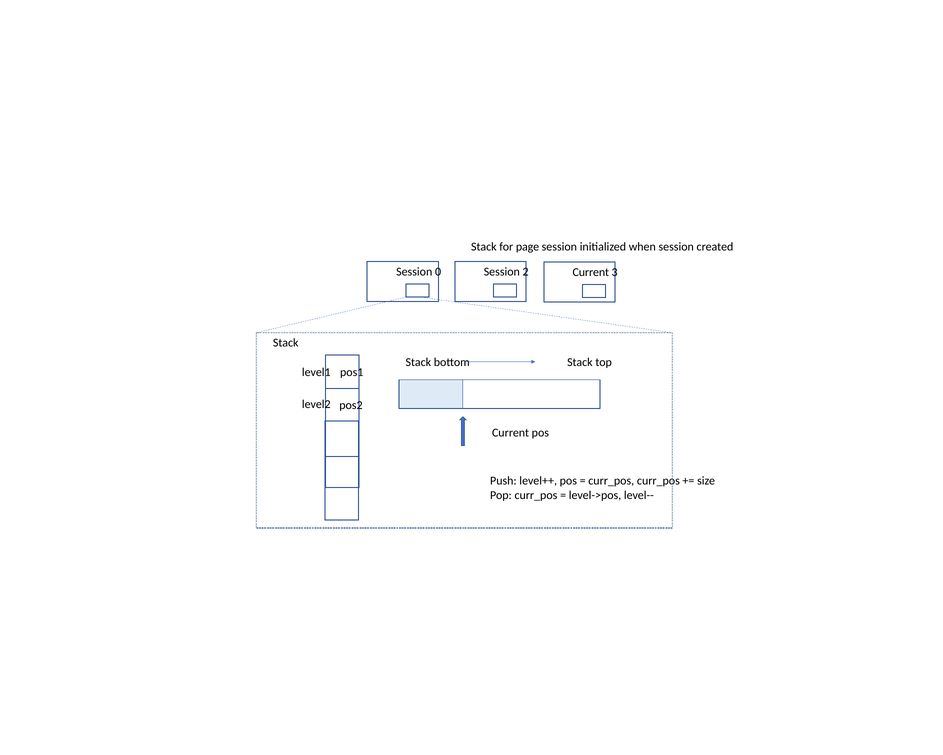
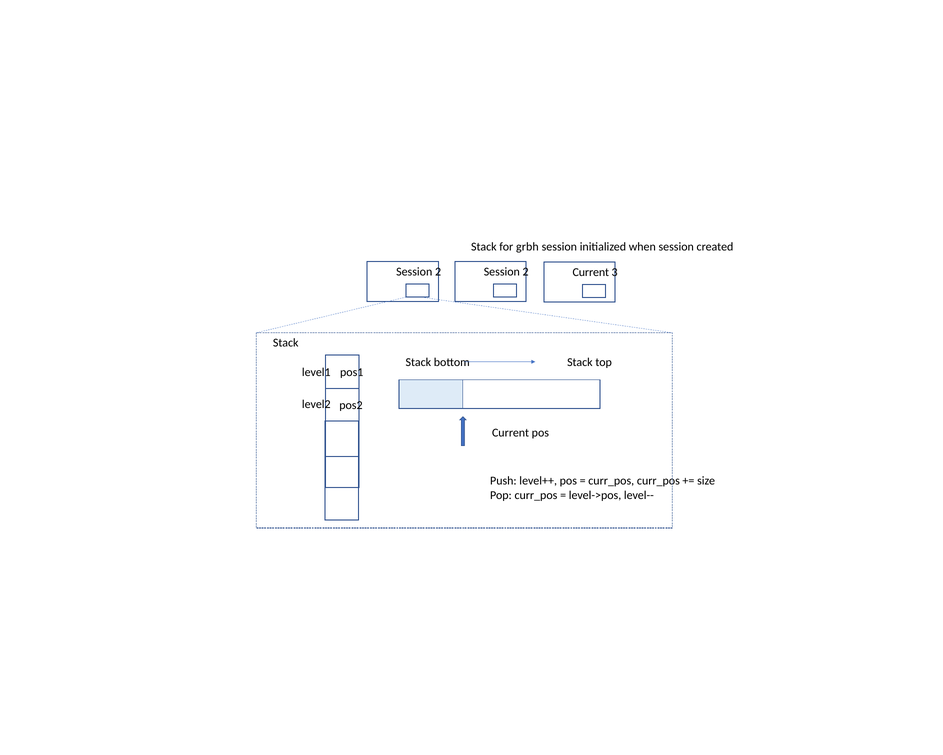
page: page -> grbh
0 at (438, 272): 0 -> 2
